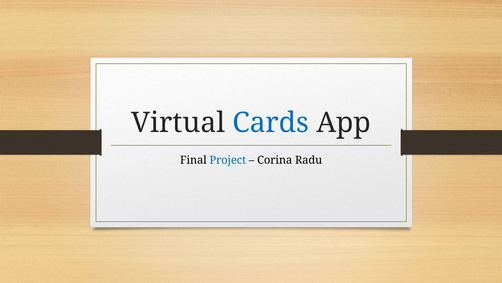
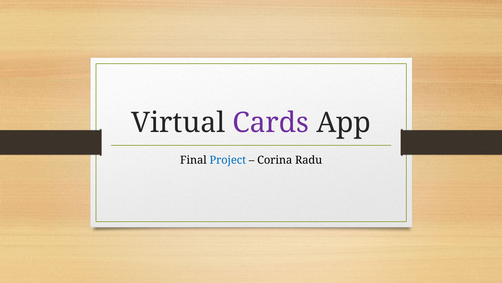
Cards colour: blue -> purple
